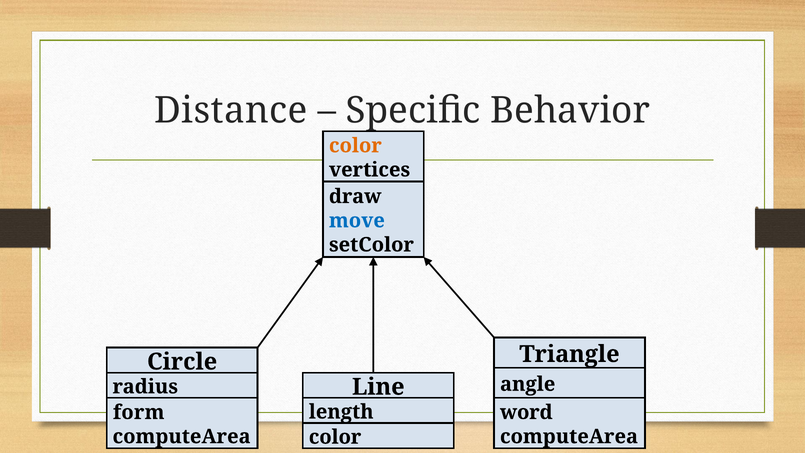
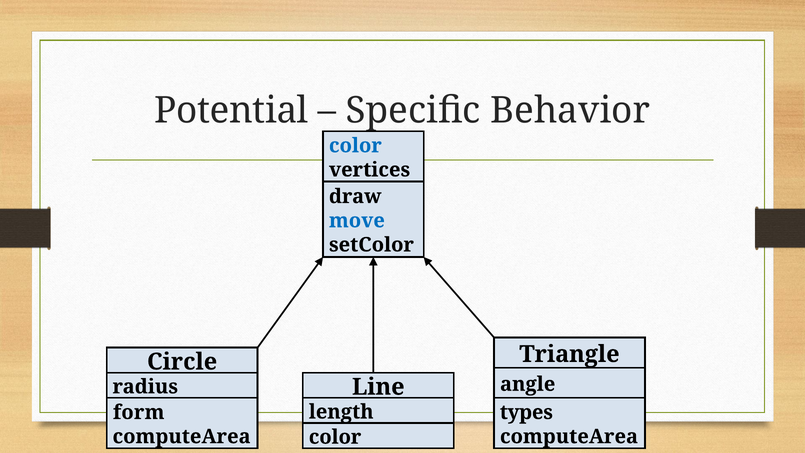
Distance: Distance -> Potential
color at (355, 146) colour: orange -> blue
word: word -> types
